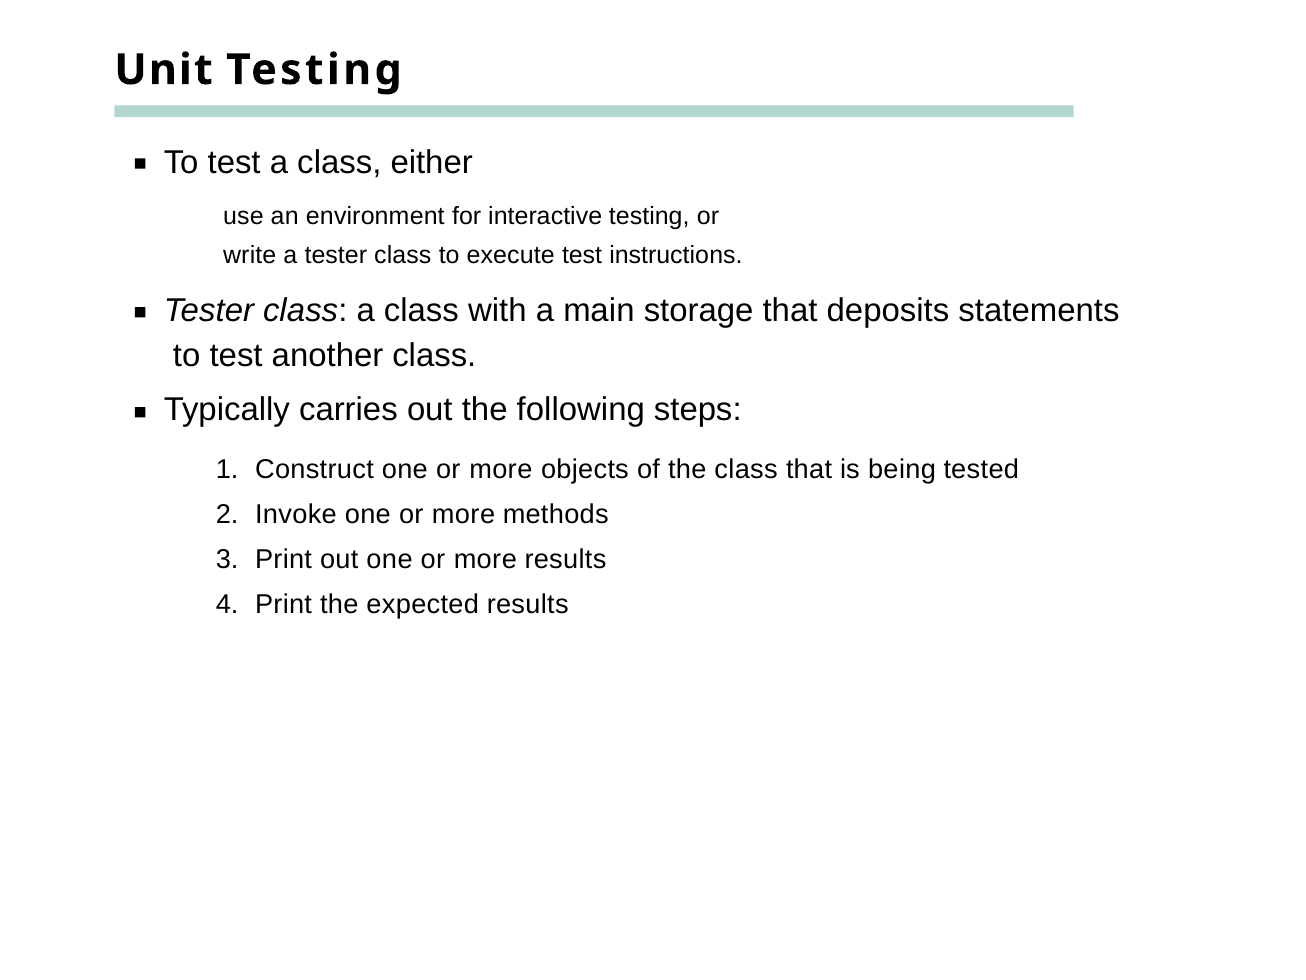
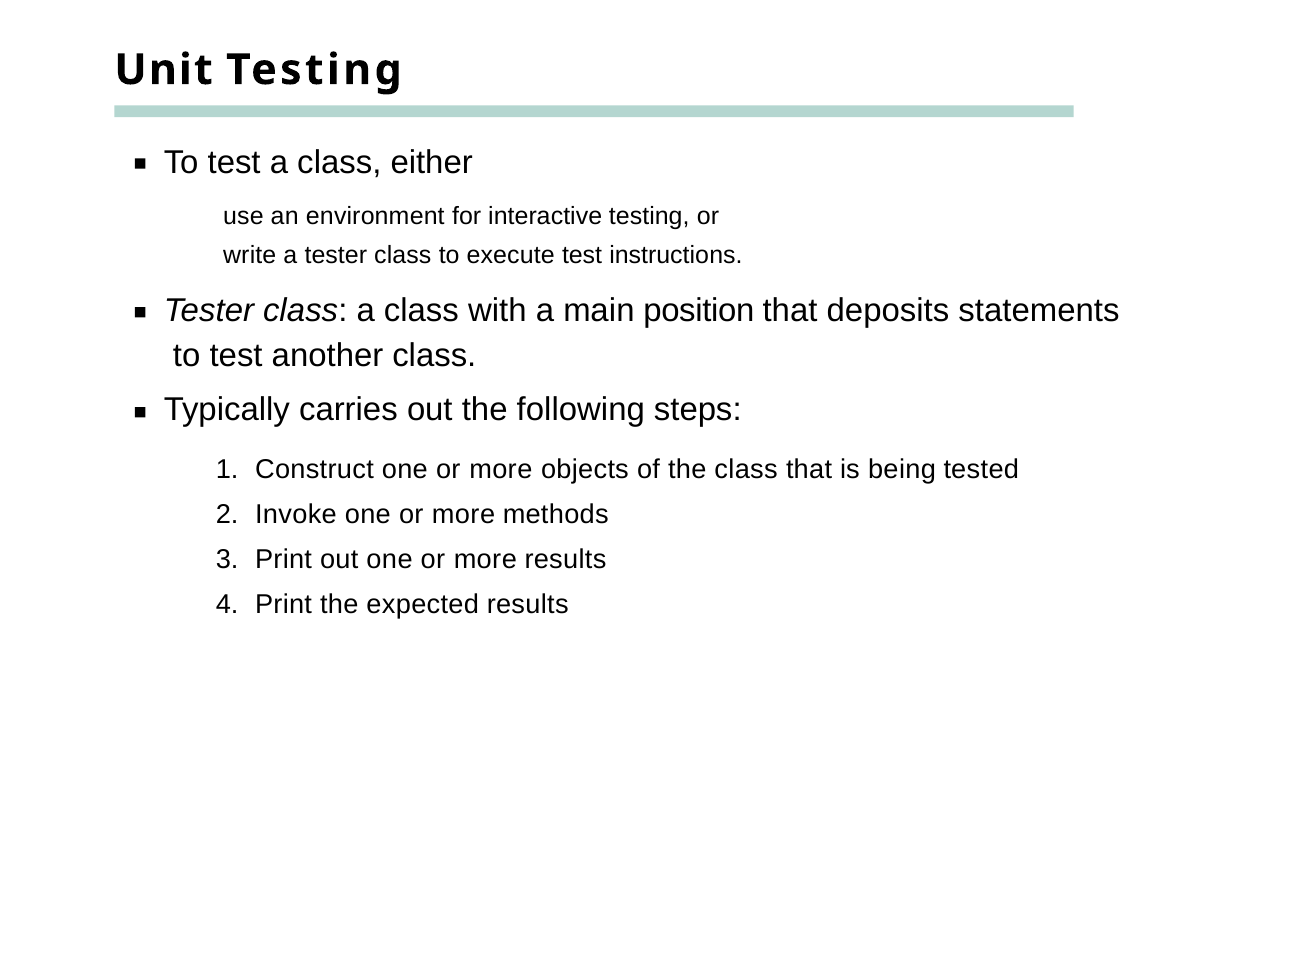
storage: storage -> position
